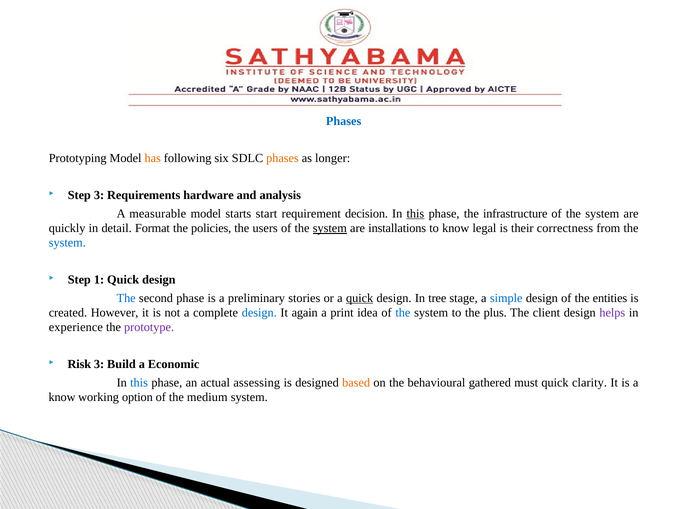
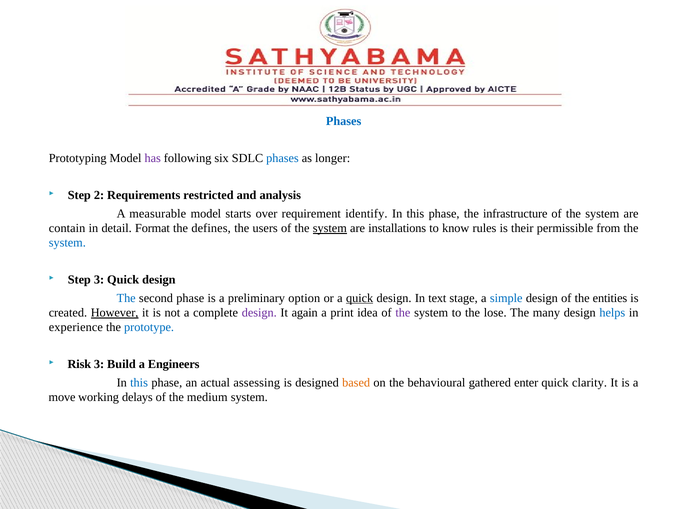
has colour: orange -> purple
phases at (282, 158) colour: orange -> blue
Step 3: 3 -> 2
hardware: hardware -> restricted
start: start -> over
decision: decision -> identify
this at (415, 214) underline: present -> none
quickly: quickly -> contain
policies: policies -> defines
legal: legal -> rules
correctness: correctness -> permissible
Step 1: 1 -> 3
stories: stories -> option
tree: tree -> text
However underline: none -> present
design at (259, 313) colour: blue -> purple
the at (403, 313) colour: blue -> purple
plus: plus -> lose
client: client -> many
helps colour: purple -> blue
prototype colour: purple -> blue
Economic: Economic -> Engineers
must: must -> enter
know at (62, 397): know -> move
option: option -> delays
